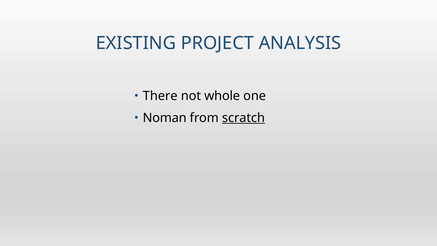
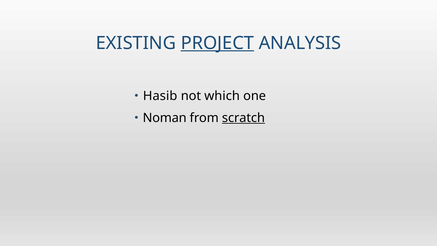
PROJECT underline: none -> present
There: There -> Hasib
whole: whole -> which
